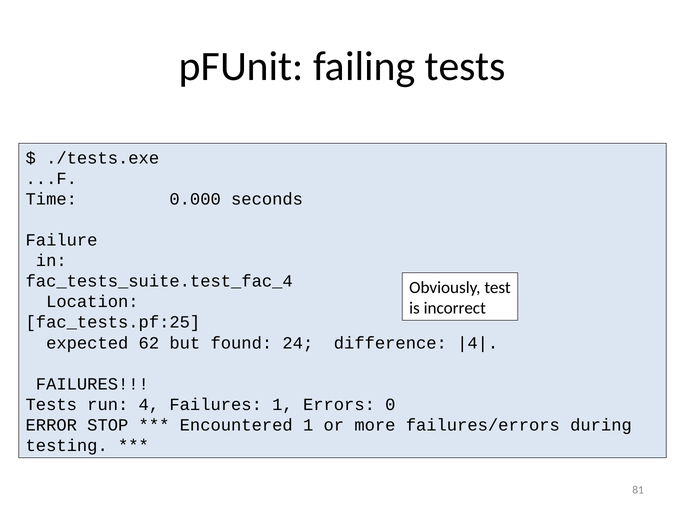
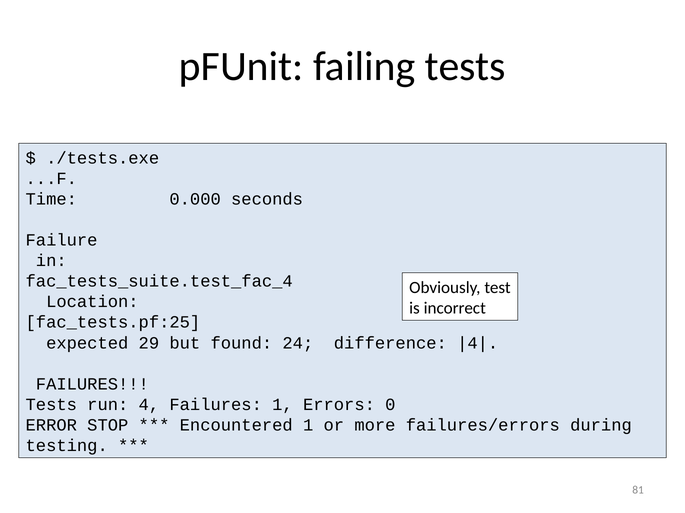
62: 62 -> 29
